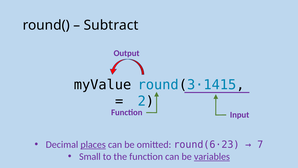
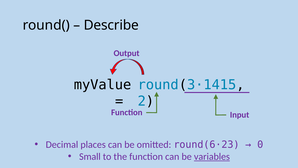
Subtract: Subtract -> Describe
places underline: present -> none
7: 7 -> 0
